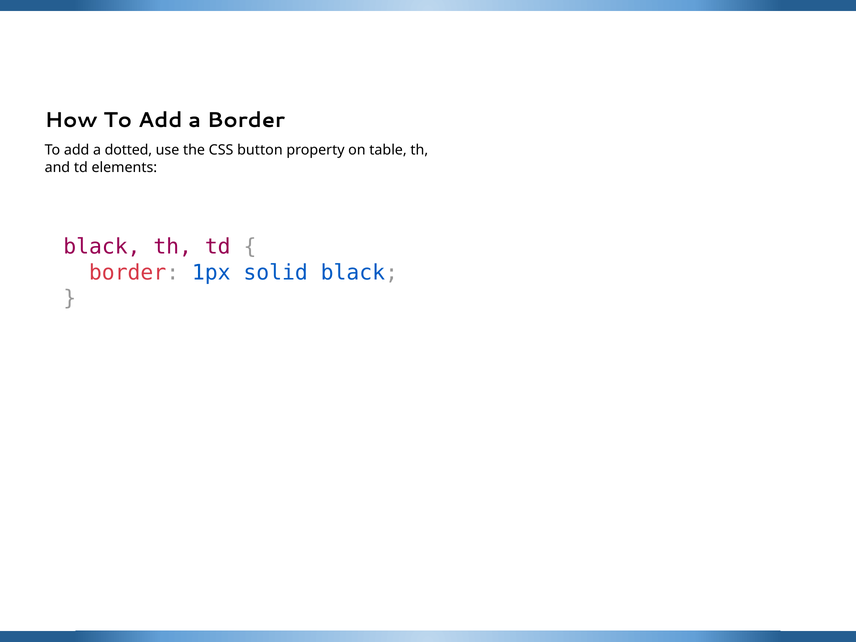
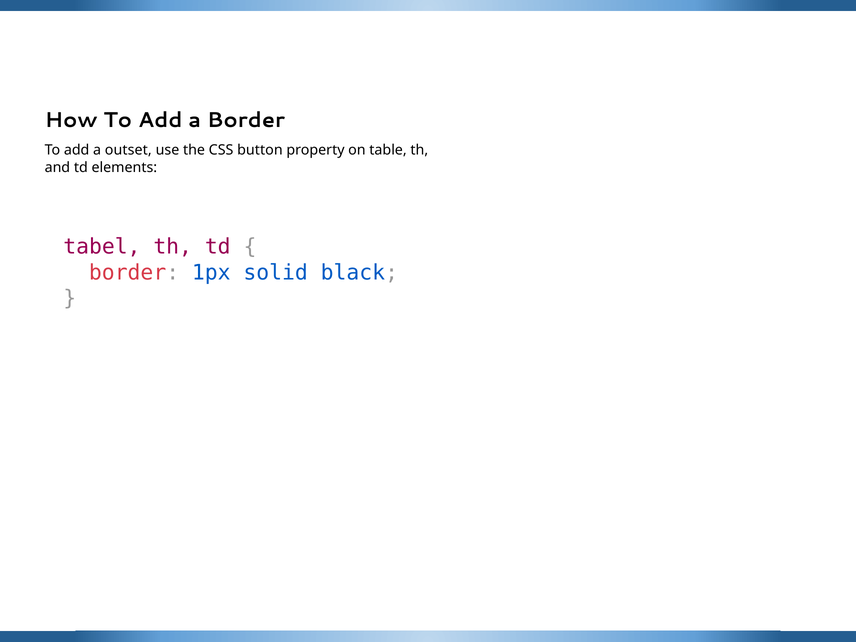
dotted: dotted -> outset
black at (102, 247): black -> tabel
